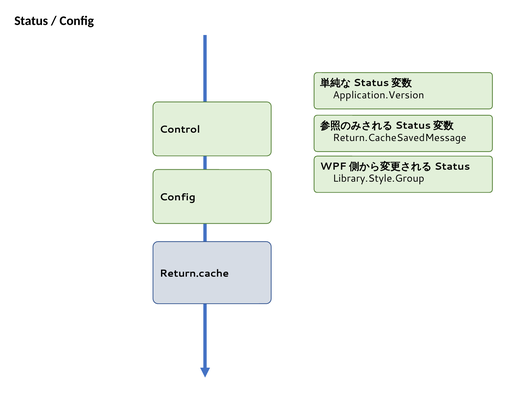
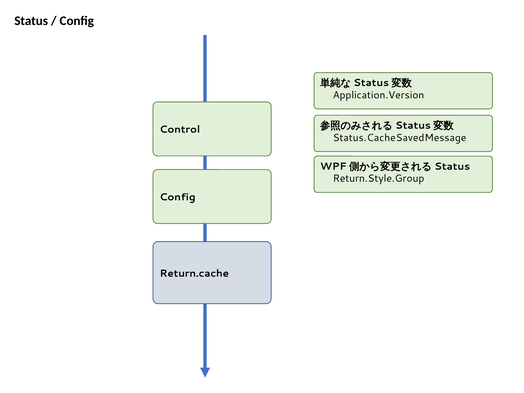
Return.CacheSavedMessage: Return.CacheSavedMessage -> Status.CacheSavedMessage
Library.Style.Group: Library.Style.Group -> Return.Style.Group
